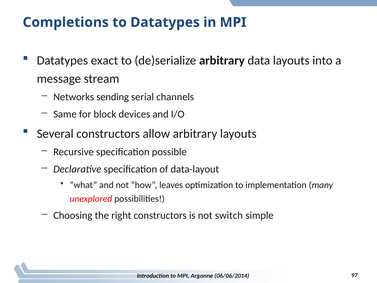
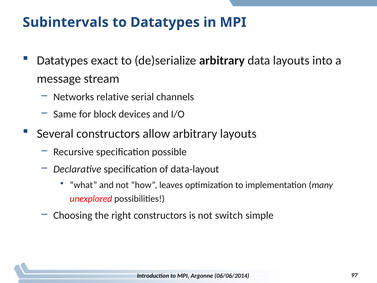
Completions: Completions -> Subintervals
sending: sending -> relative
